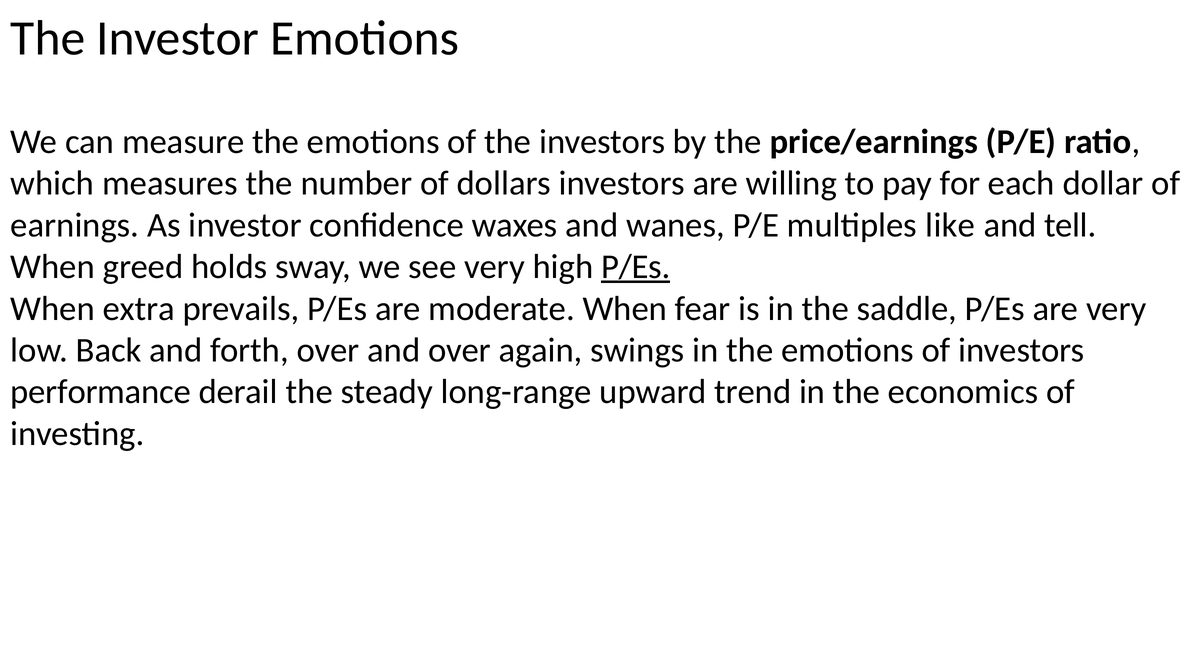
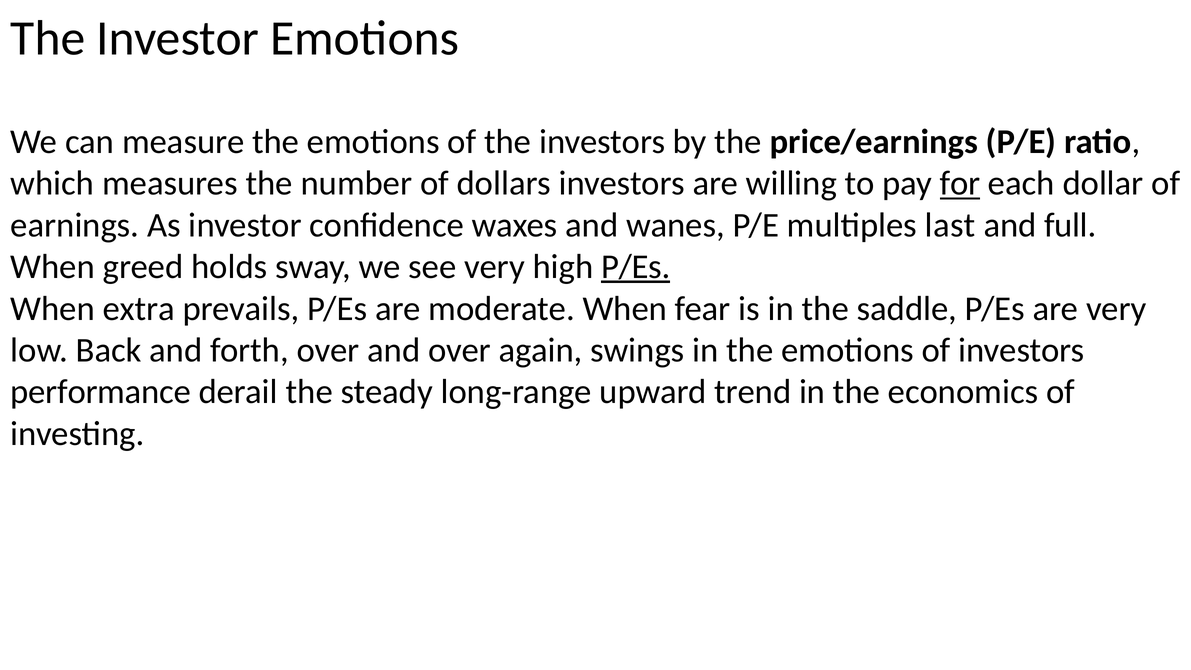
for underline: none -> present
like: like -> last
tell: tell -> full
